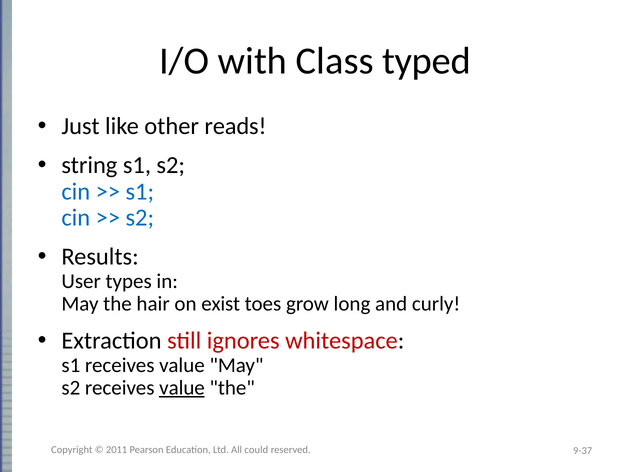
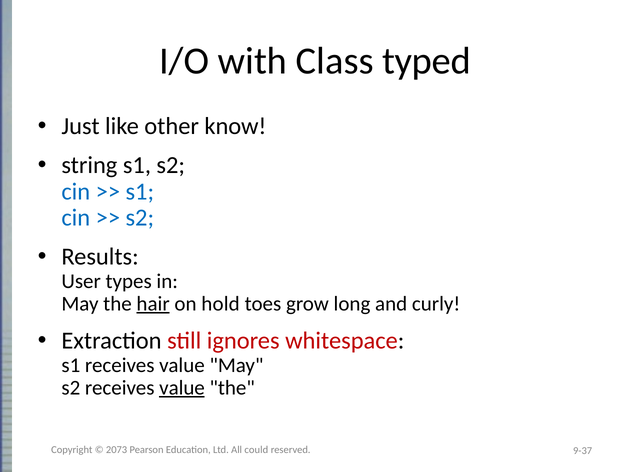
reads: reads -> know
hair underline: none -> present
exist: exist -> hold
2011: 2011 -> 2073
